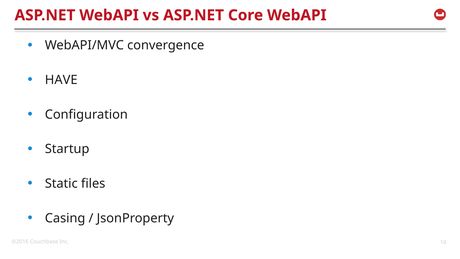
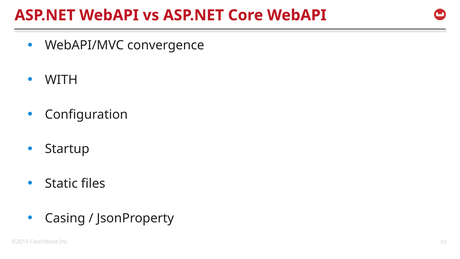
HAVE: HAVE -> WITH
